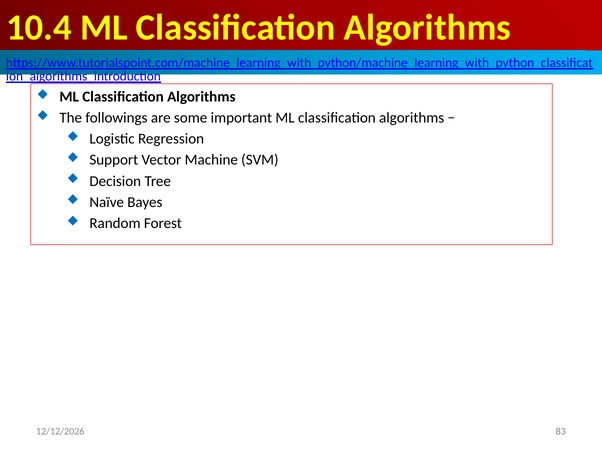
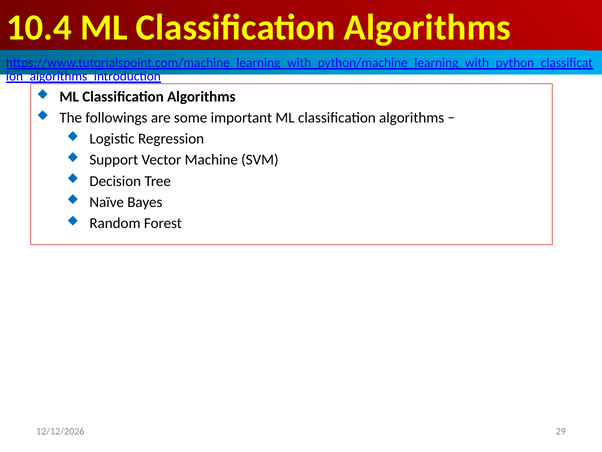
83: 83 -> 29
